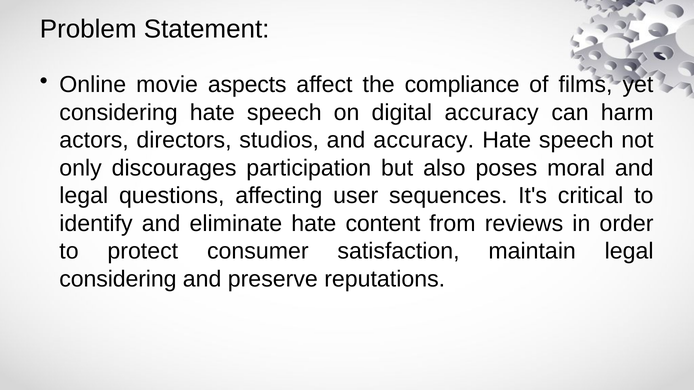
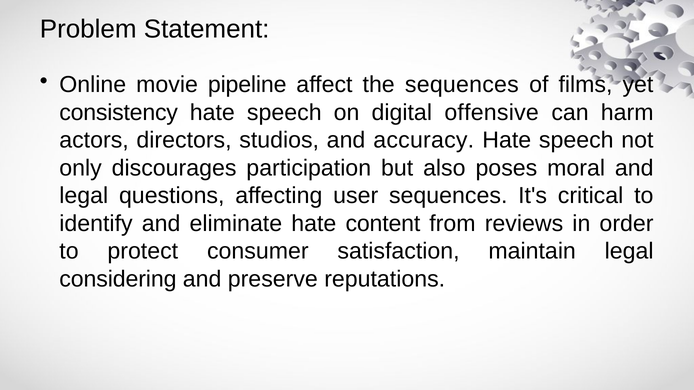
aspects: aspects -> pipeline
the compliance: compliance -> sequences
considering at (119, 113): considering -> consistency
digital accuracy: accuracy -> offensive
